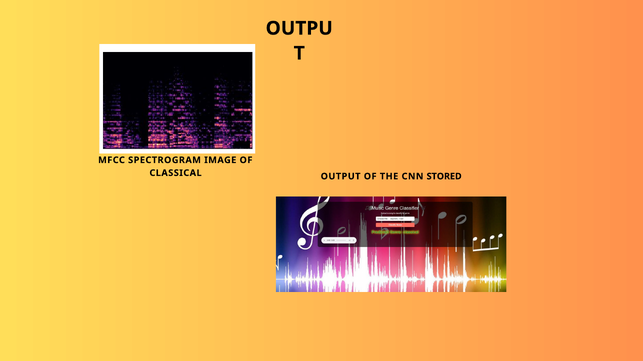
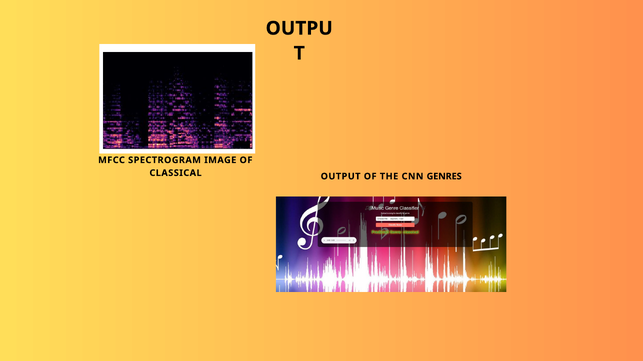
STORED: STORED -> GENRES
